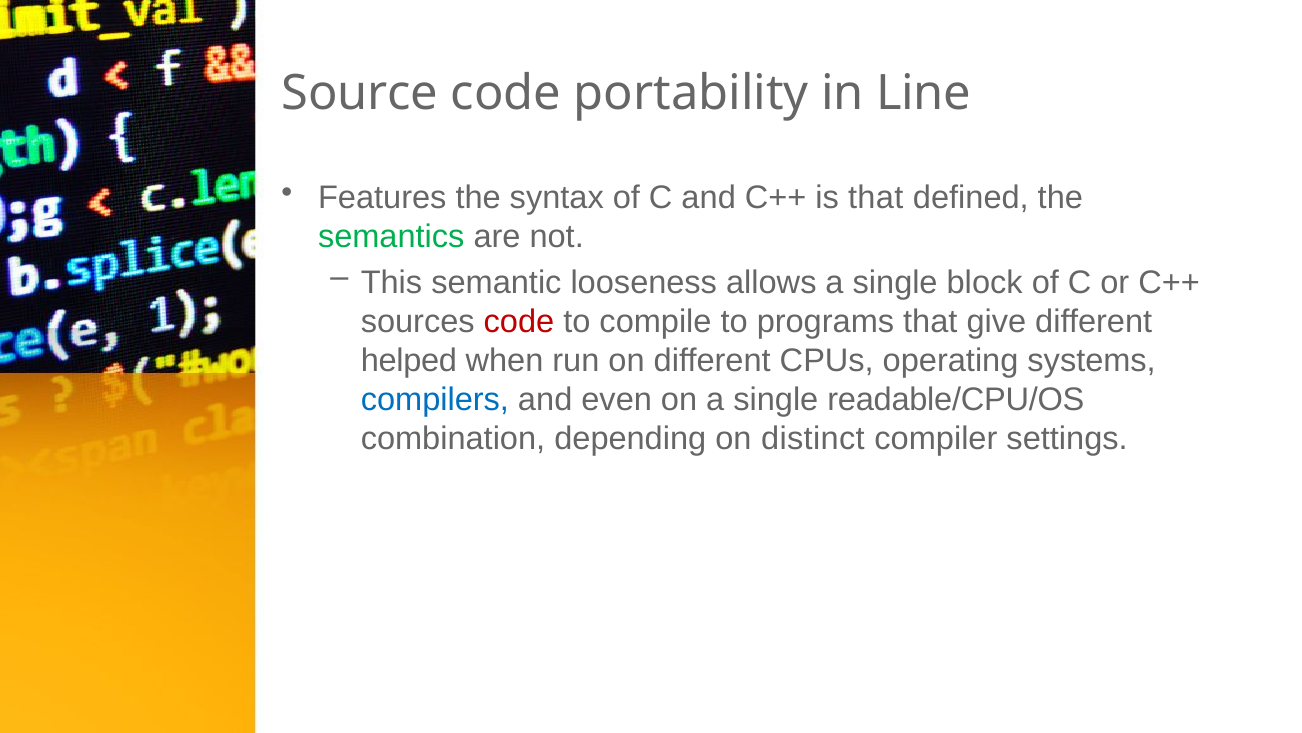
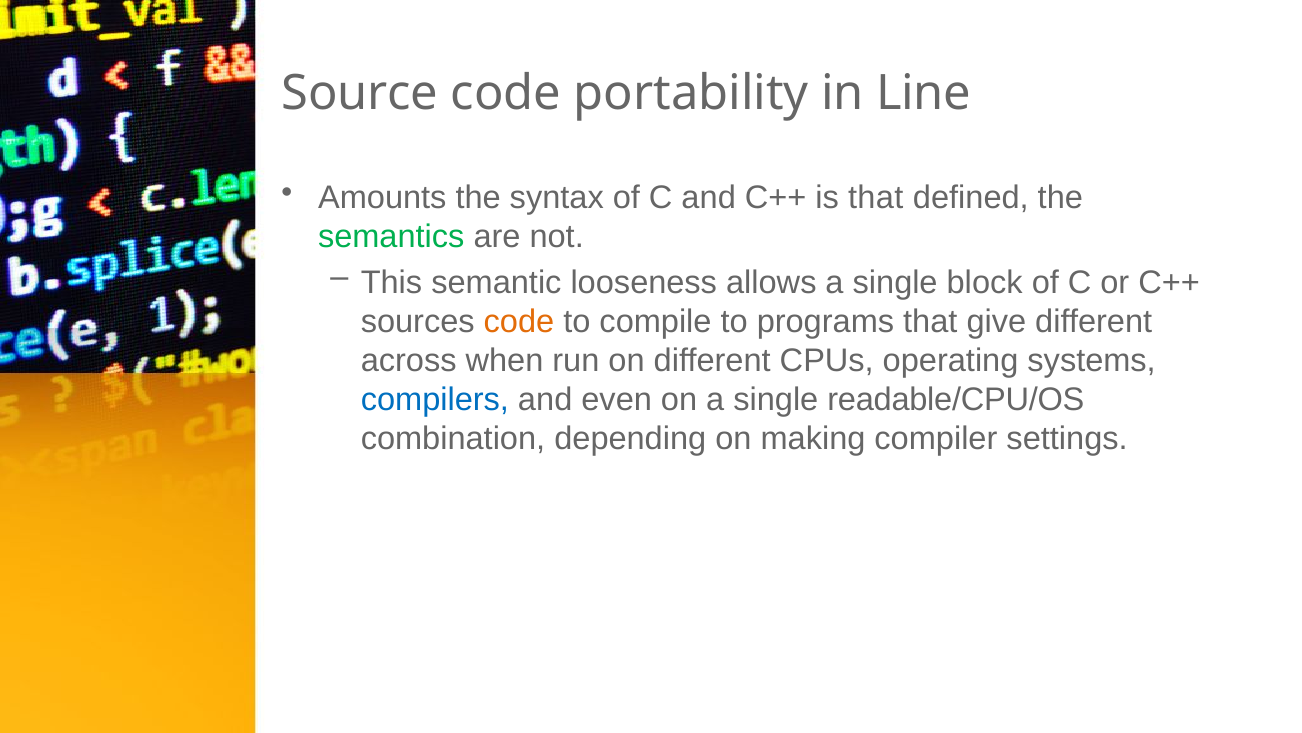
Features: Features -> Amounts
code at (519, 321) colour: red -> orange
helped: helped -> across
distinct: distinct -> making
